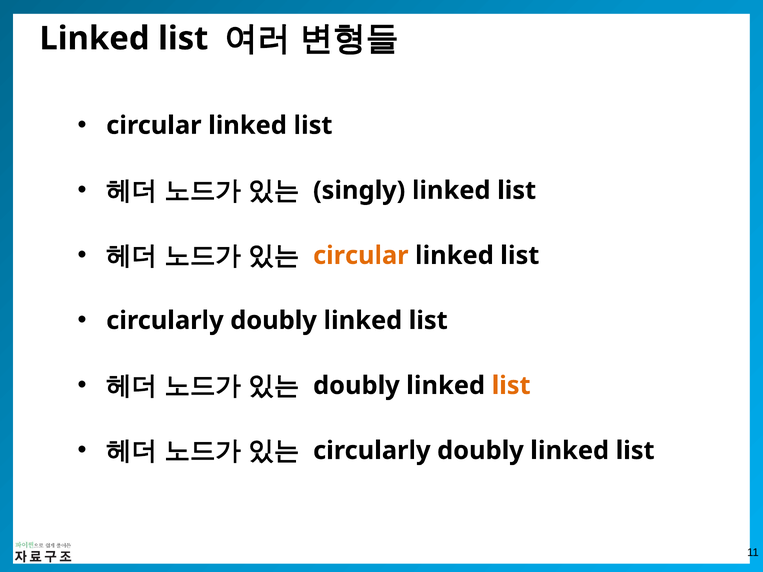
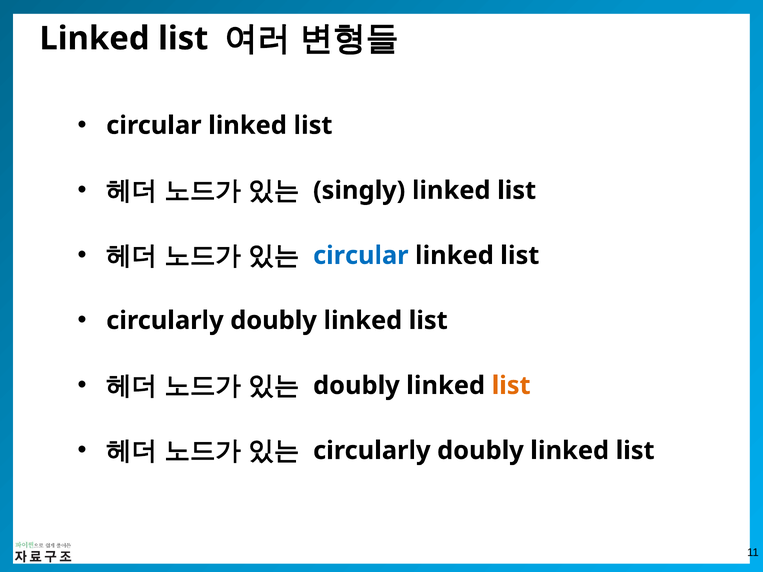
circular at (361, 256) colour: orange -> blue
